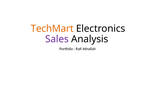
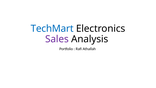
TechMart colour: orange -> blue
